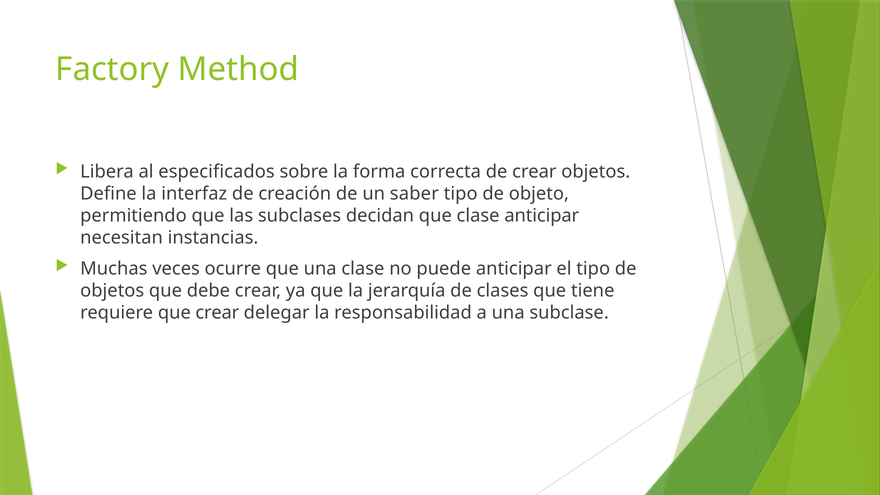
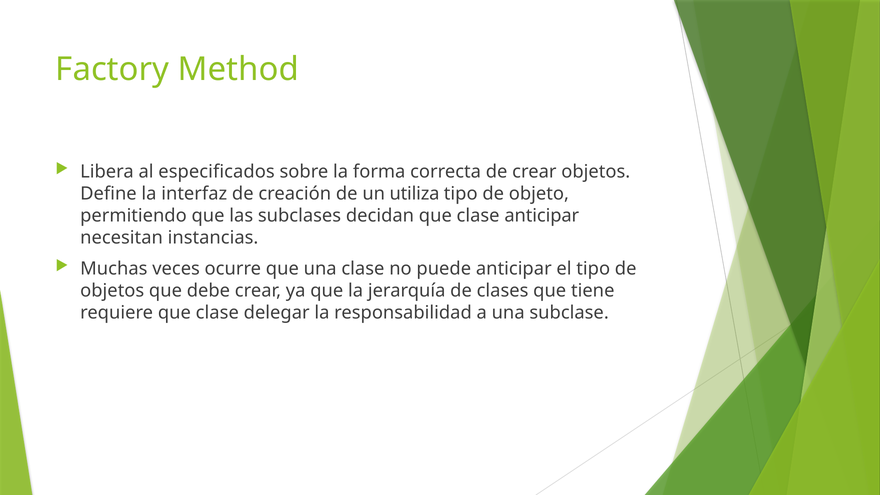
saber: saber -> utiliza
requiere que crear: crear -> clase
